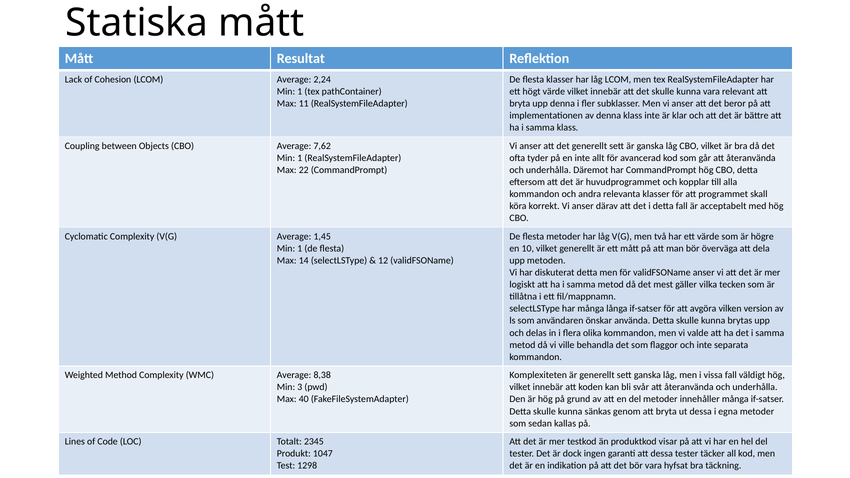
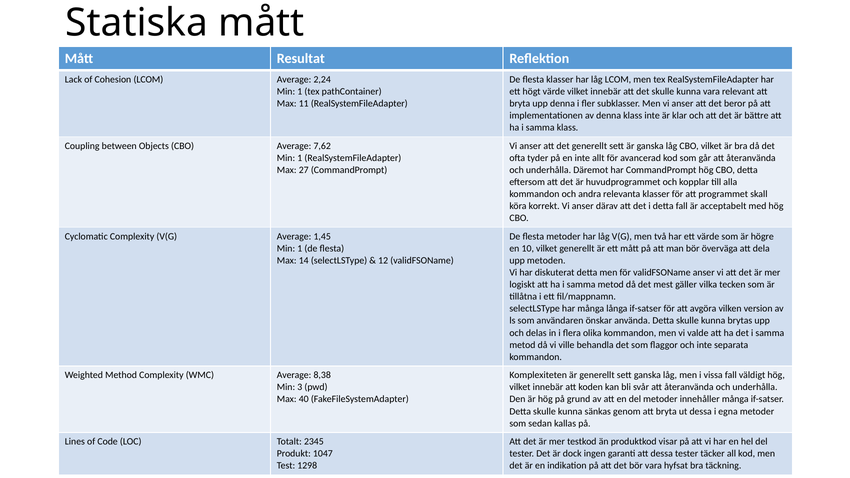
22: 22 -> 27
